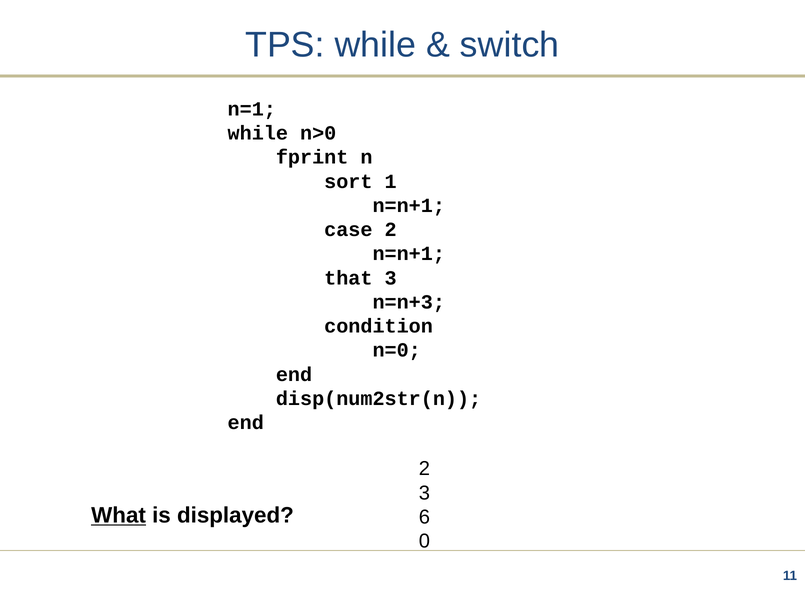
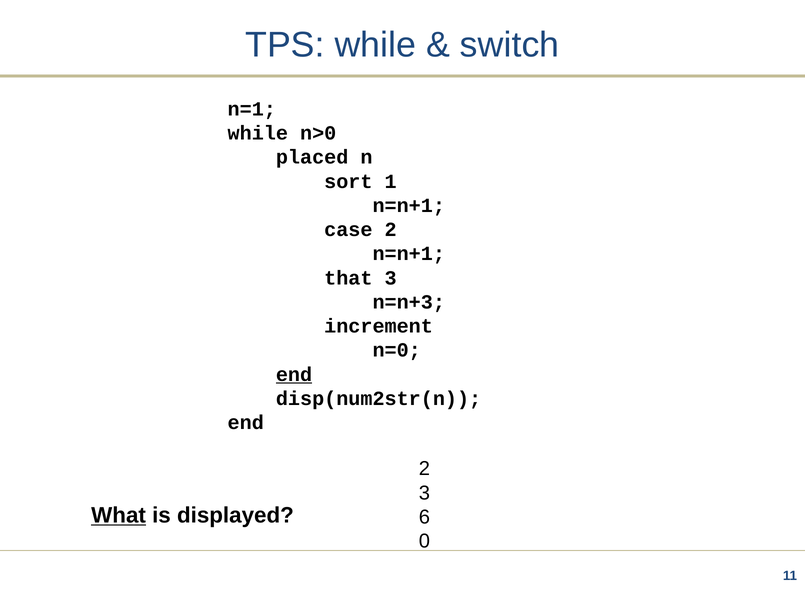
fprint: fprint -> placed
condition: condition -> increment
end at (294, 375) underline: none -> present
